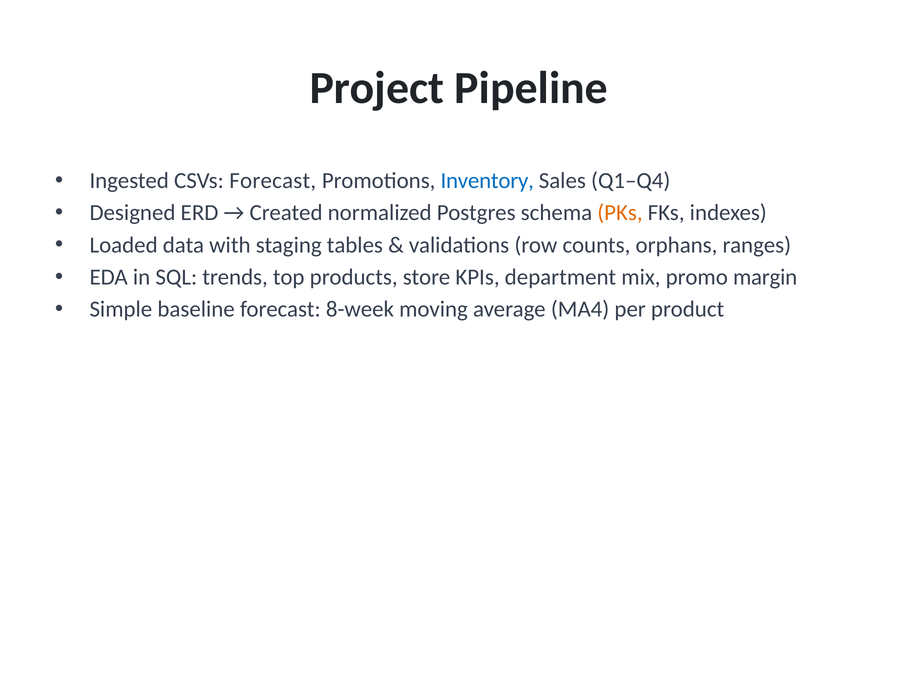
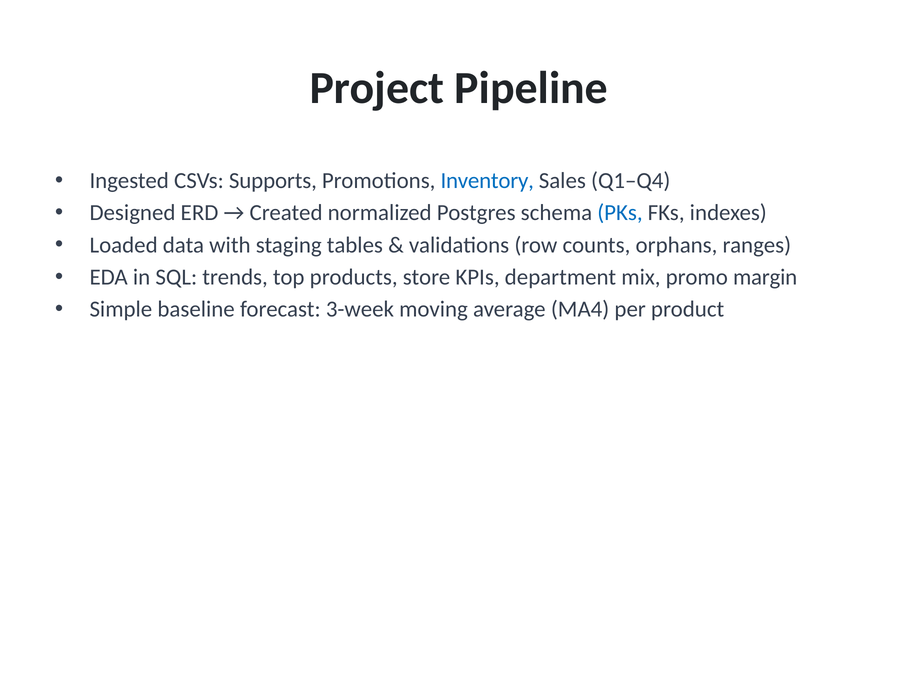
CSVs Forecast: Forecast -> Supports
PKs colour: orange -> blue
8-week: 8-week -> 3-week
